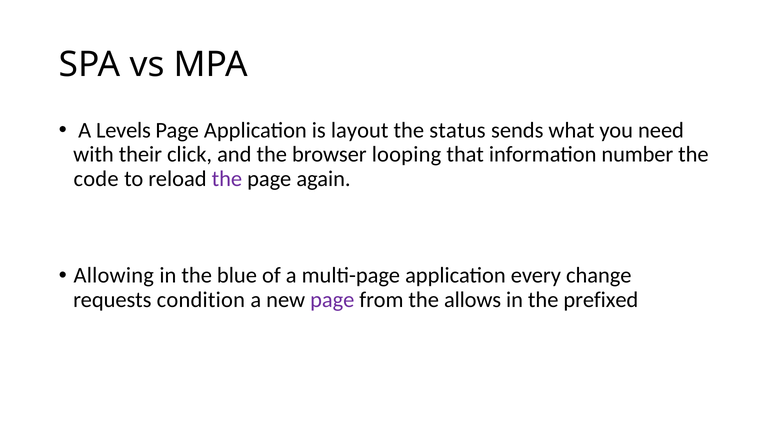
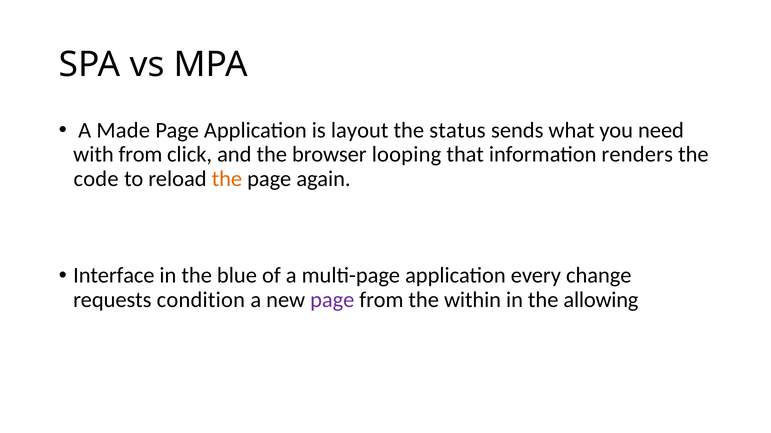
Levels: Levels -> Made
with their: their -> from
number: number -> renders
the at (227, 179) colour: purple -> orange
Allowing: Allowing -> Interface
allows: allows -> within
prefixed: prefixed -> allowing
